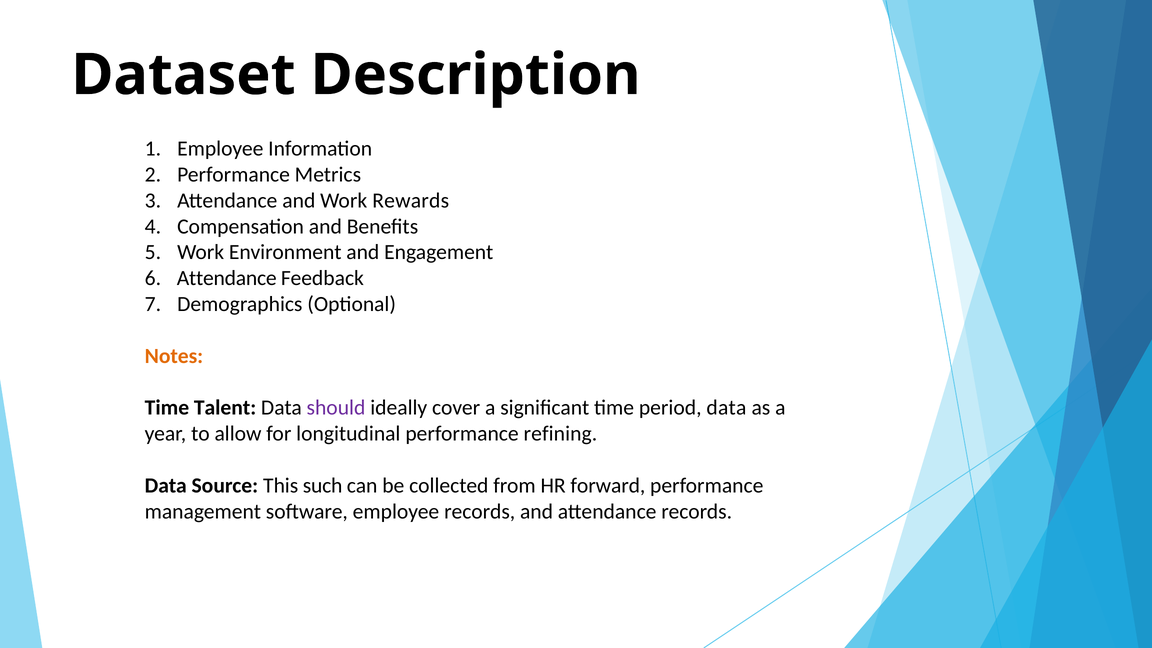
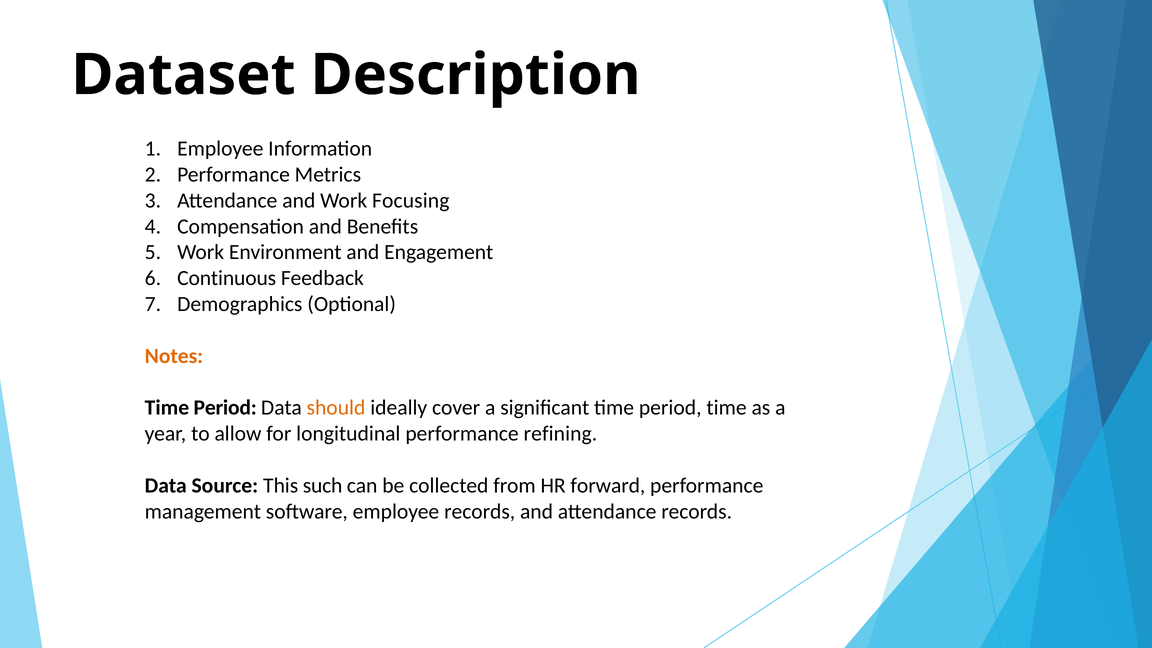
Rewards: Rewards -> Focusing
Attendance at (227, 278): Attendance -> Continuous
Talent at (225, 408): Talent -> Period
should colour: purple -> orange
period data: data -> time
